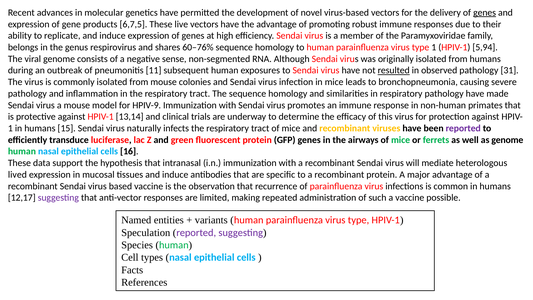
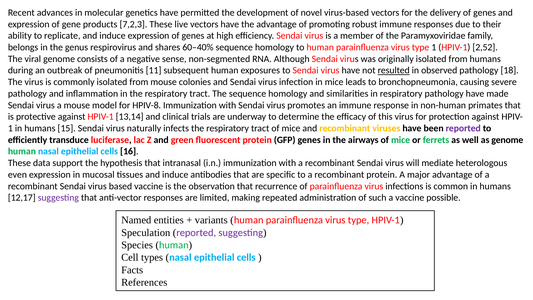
genes at (485, 13) underline: present -> none
6,7,5: 6,7,5 -> 7,2,3
60–76%: 60–76% -> 60–40%
5,94: 5,94 -> 2,52
31: 31 -> 18
HPIV-9: HPIV-9 -> HPIV-8
lived: lived -> even
